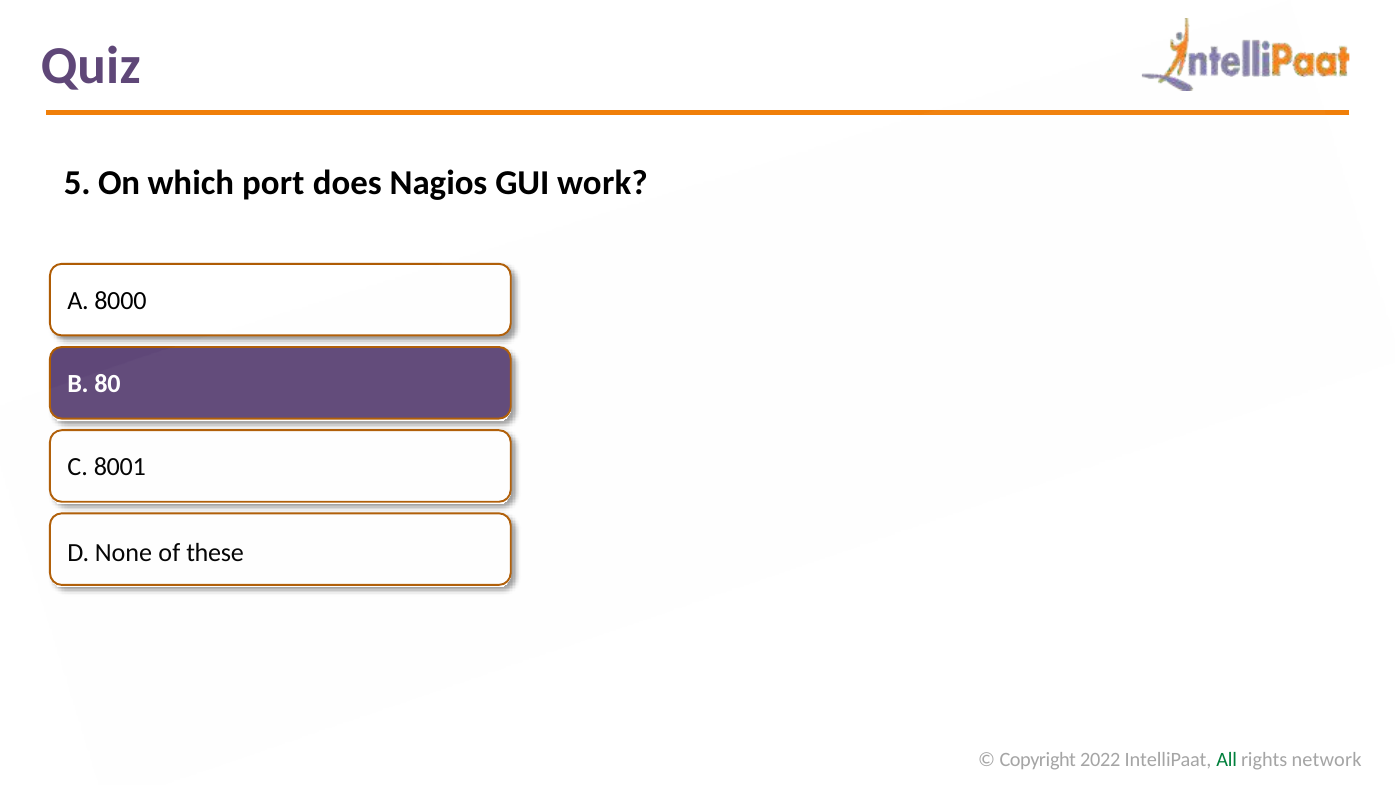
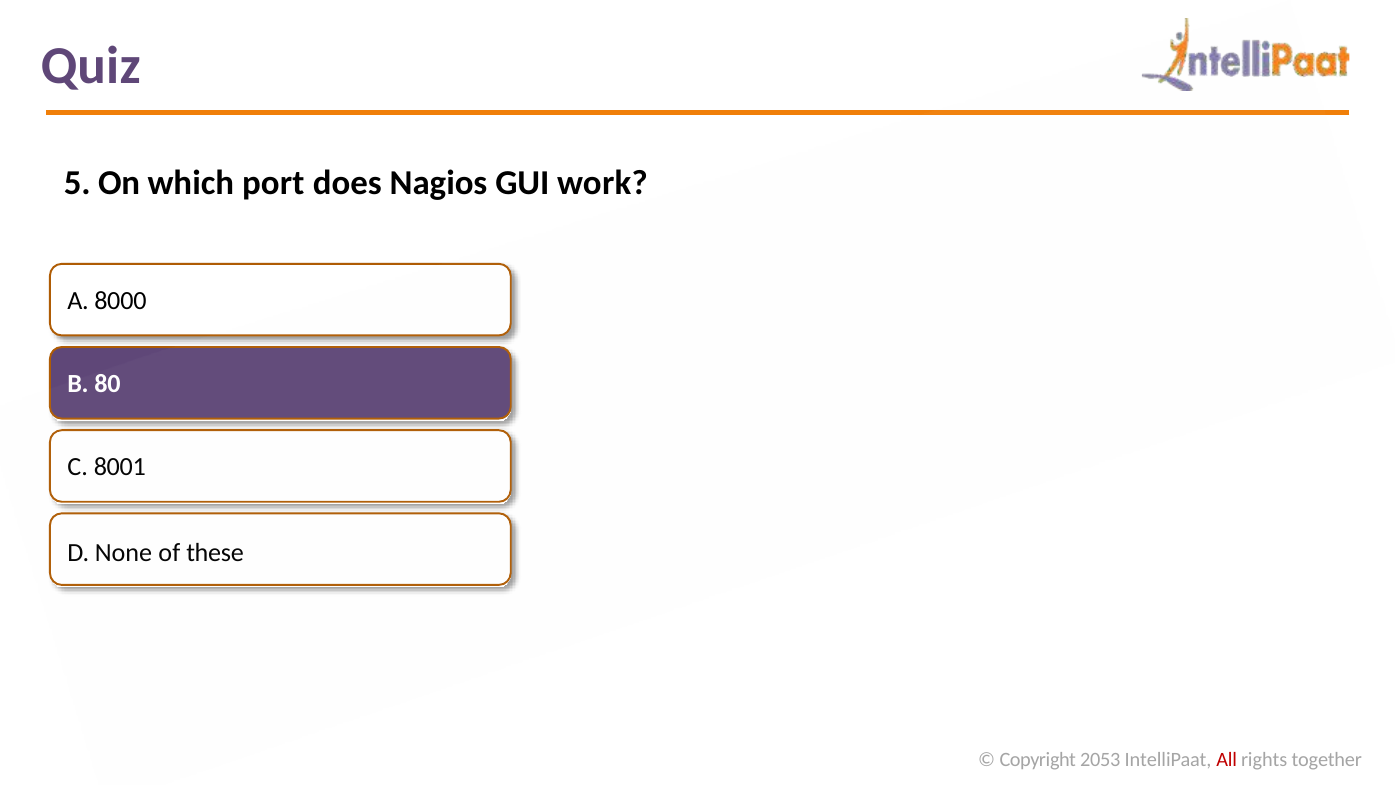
2022: 2022 -> 2053
All colour: green -> red
network: network -> together
